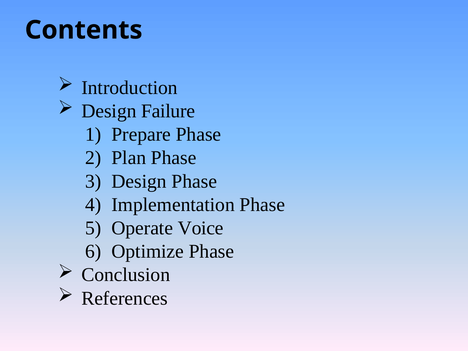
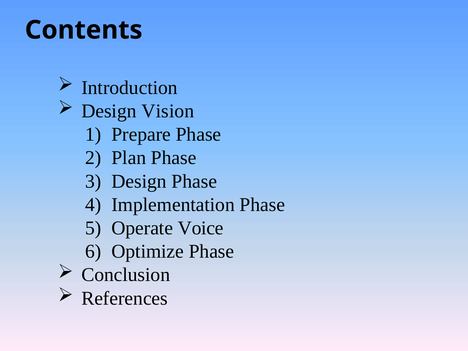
Failure: Failure -> Vision
